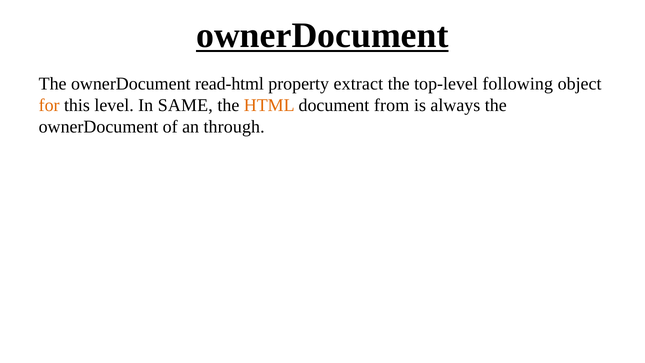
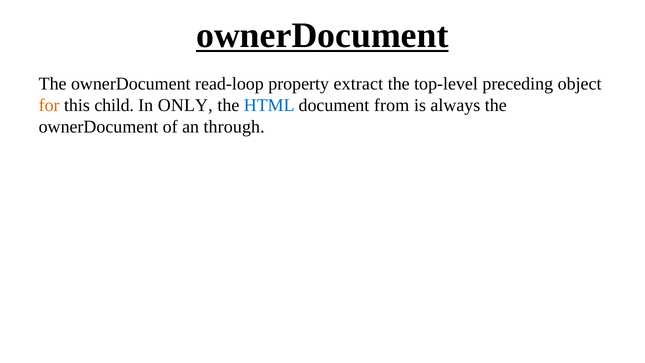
read-html: read-html -> read-loop
following: following -> preceding
level: level -> child
SAME: SAME -> ONLY
HTML colour: orange -> blue
